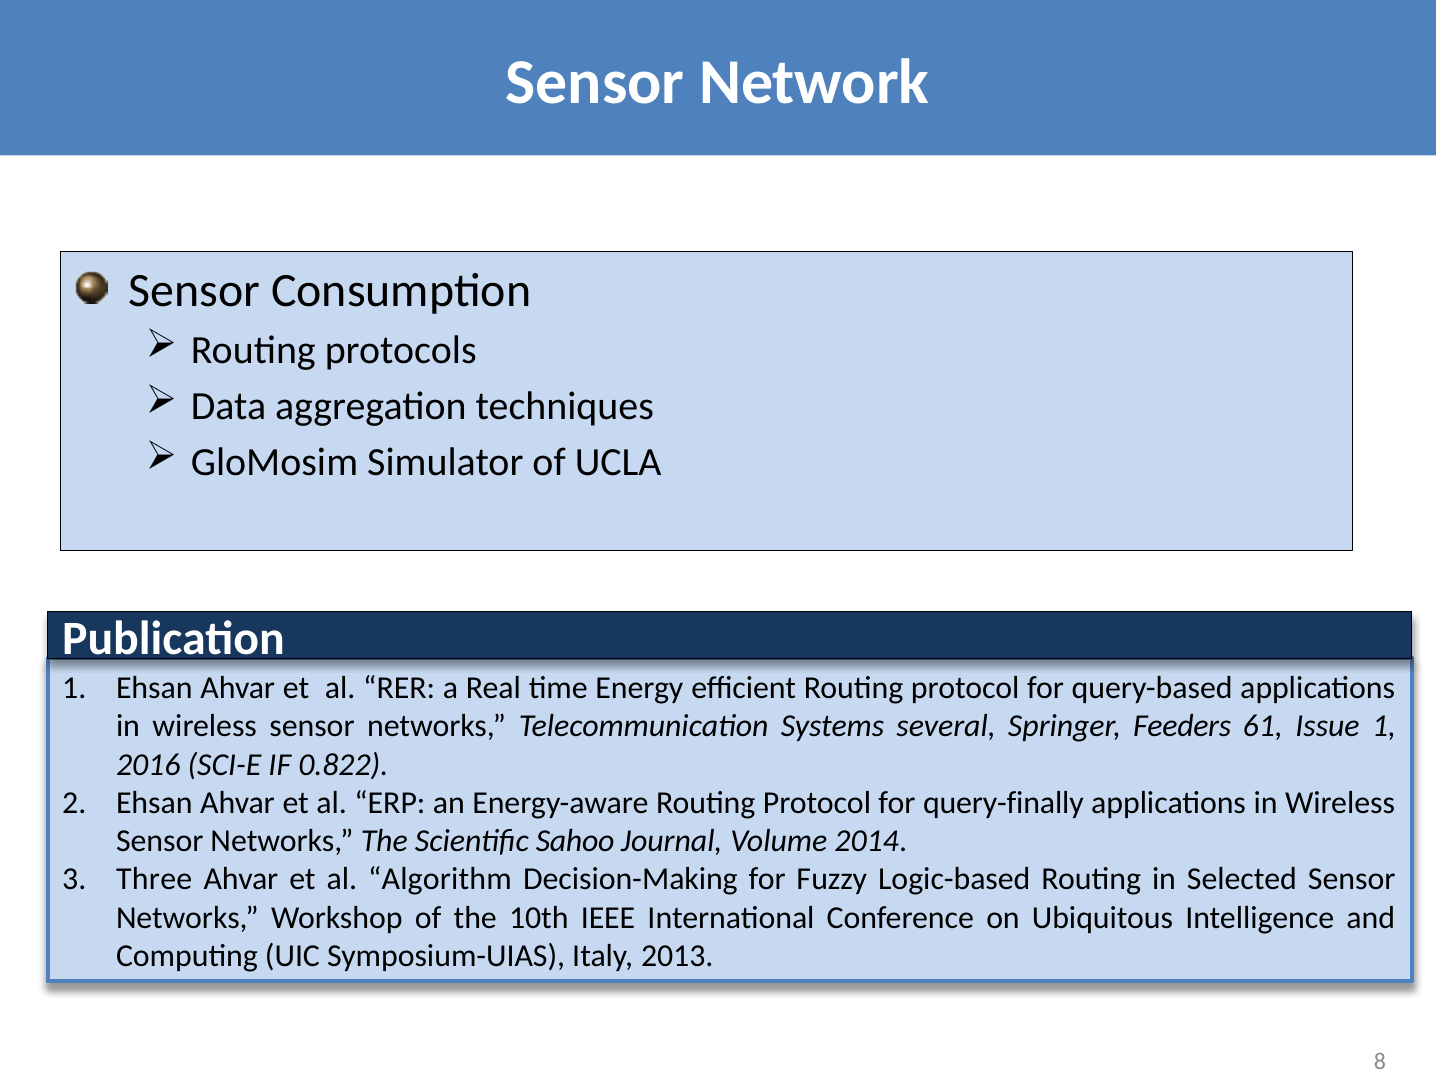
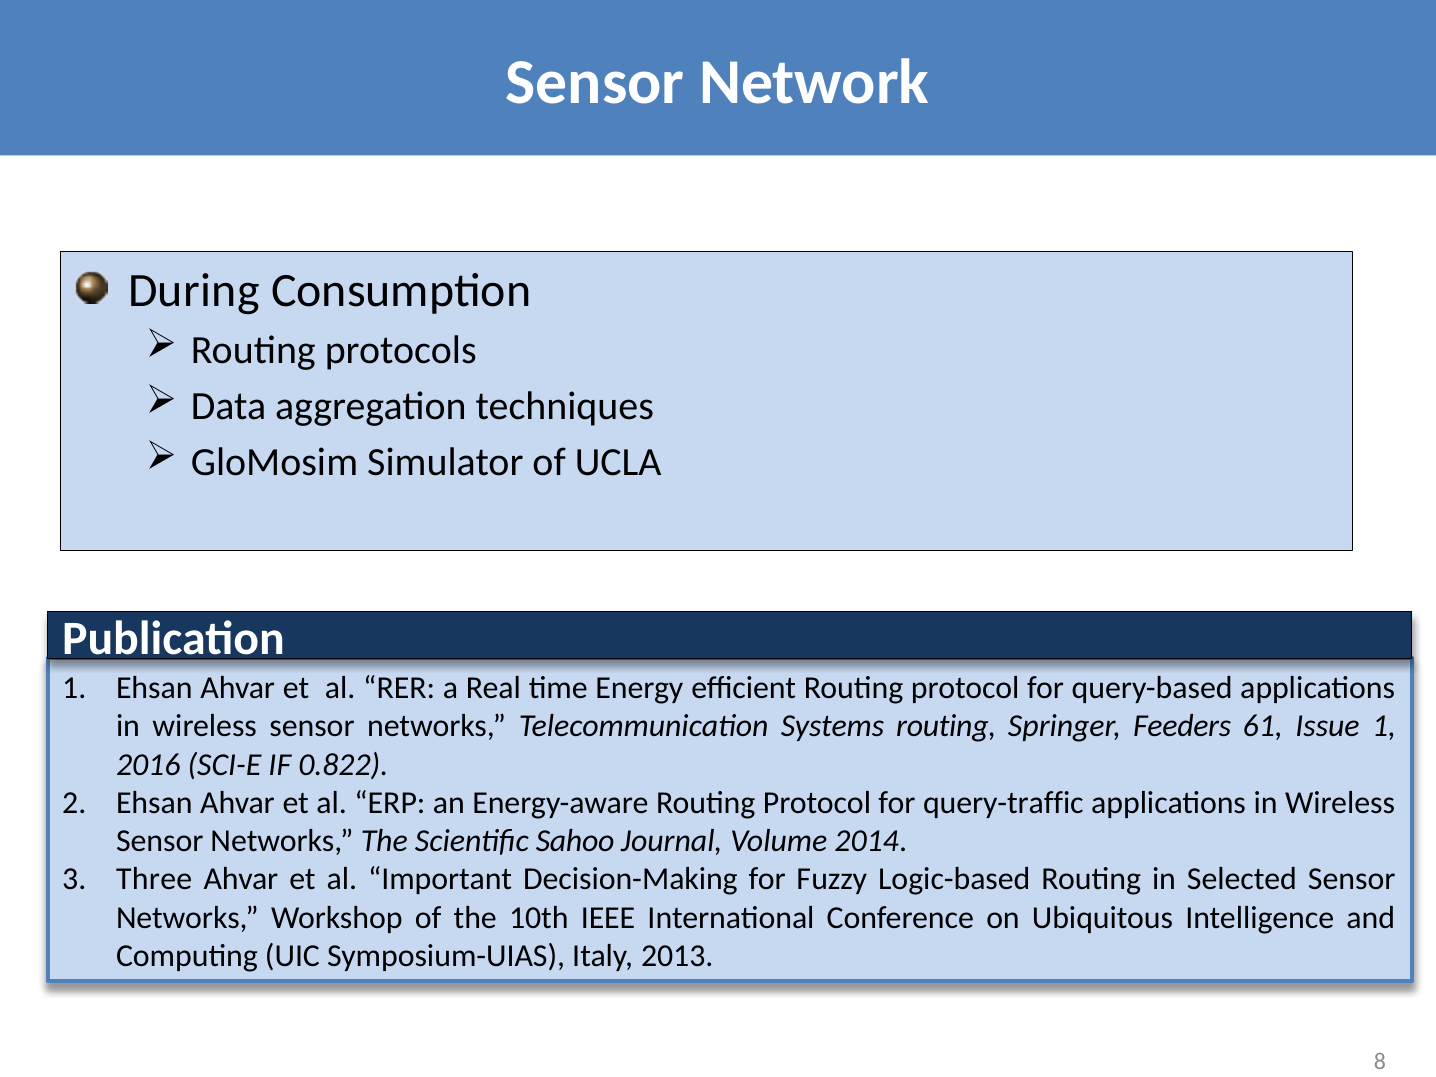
Sensor at (194, 291): Sensor -> During
Systems several: several -> routing
query-finally: query-finally -> query-traffic
Algorithm: Algorithm -> Important
